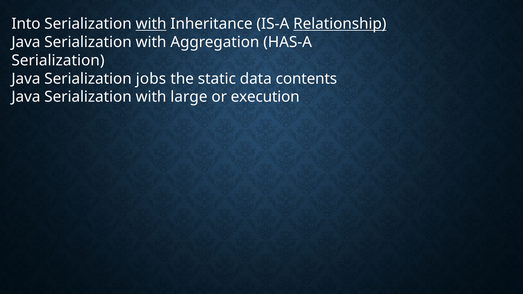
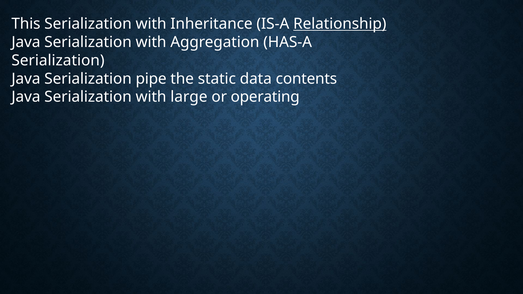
Into: Into -> This
with at (151, 24) underline: present -> none
jobs: jobs -> pipe
execution: execution -> operating
